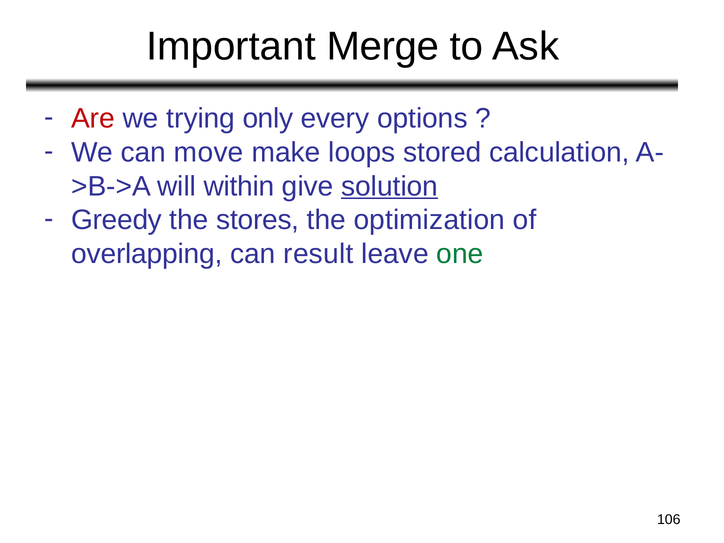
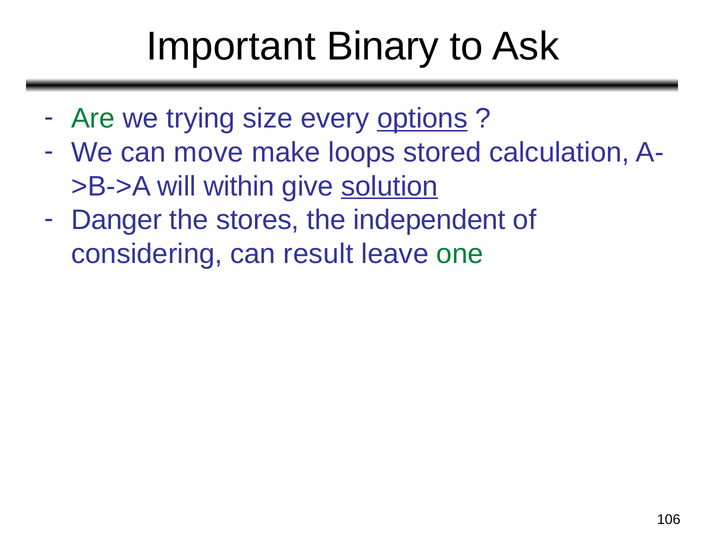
Merge: Merge -> Binary
Are colour: red -> green
only: only -> size
options underline: none -> present
Greedy: Greedy -> Danger
optimization: optimization -> independent
overlapping: overlapping -> considering
